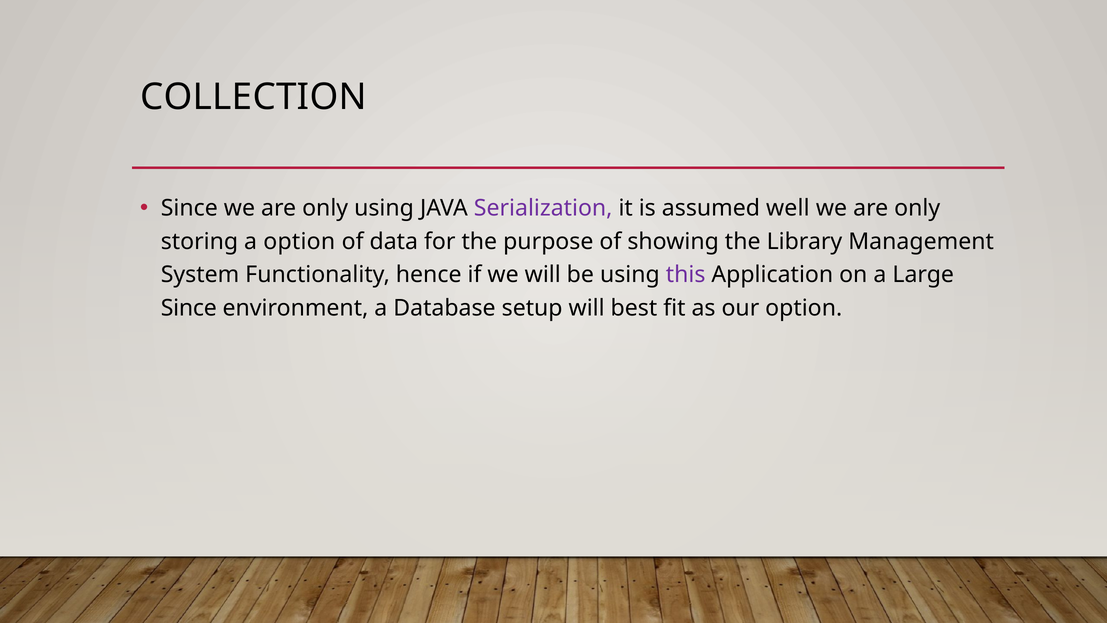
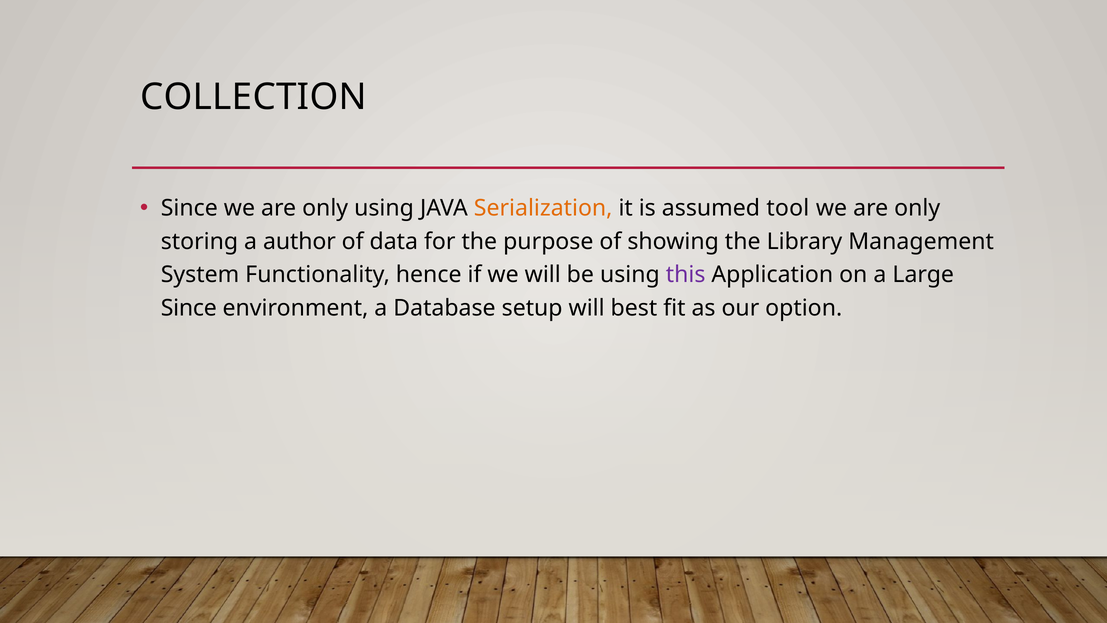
Serialization colour: purple -> orange
well: well -> tool
a option: option -> author
